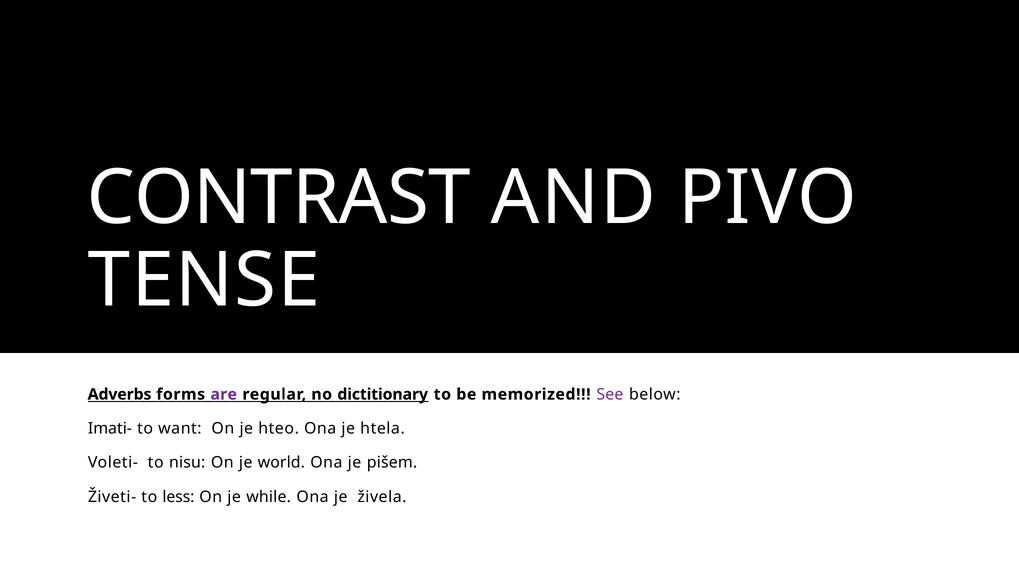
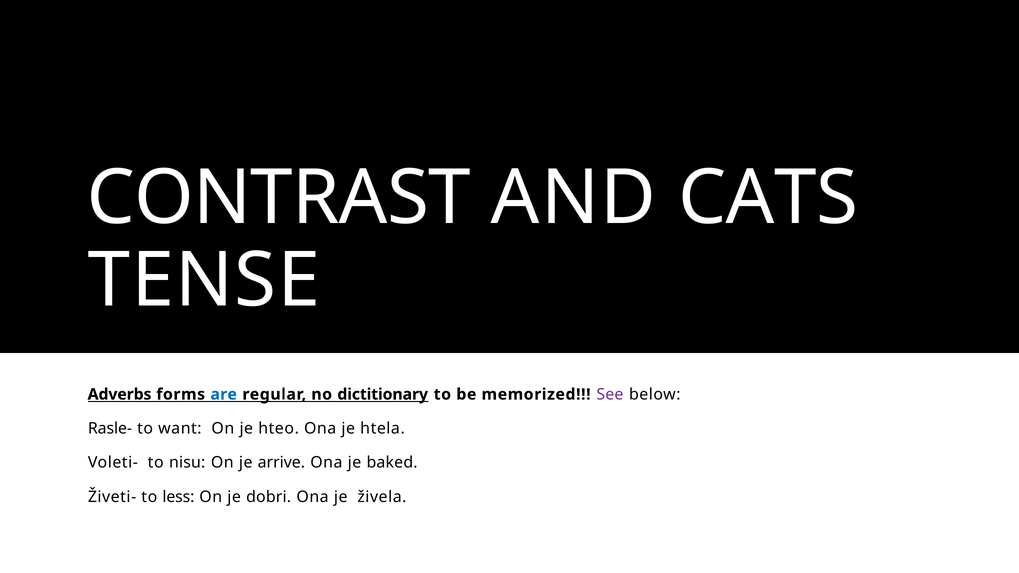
PIVO: PIVO -> CATS
are colour: purple -> blue
Imati-: Imati- -> Rasle-
world: world -> arrive
pišem: pišem -> baked
while: while -> dobri
